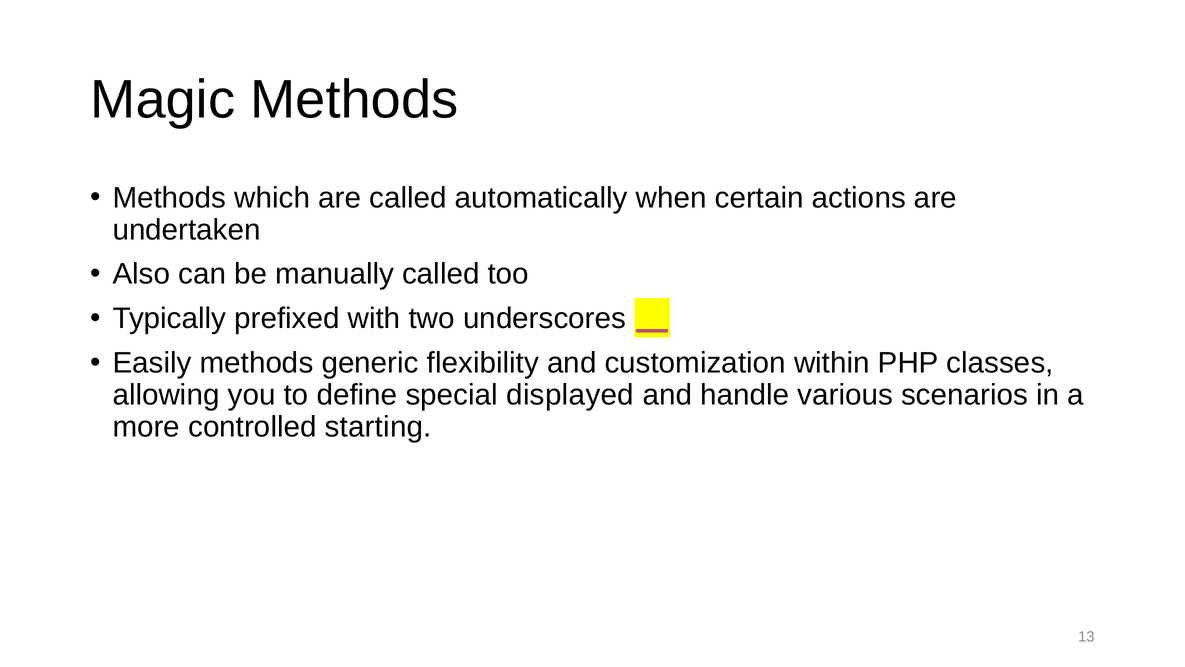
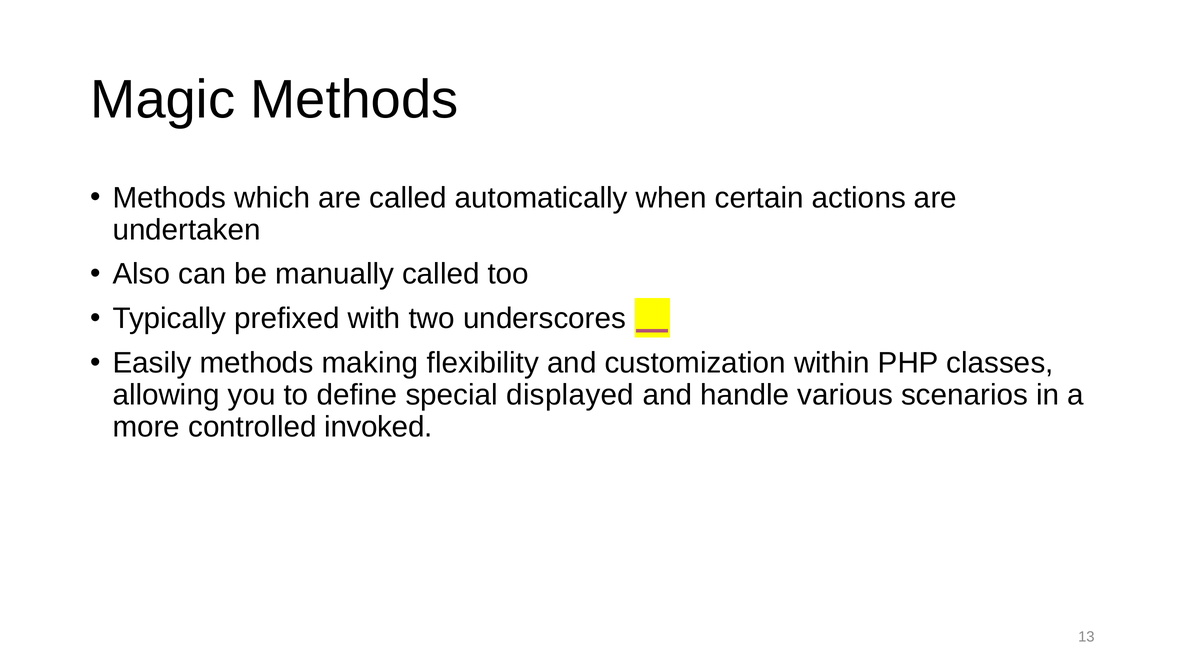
generic: generic -> making
starting: starting -> invoked
